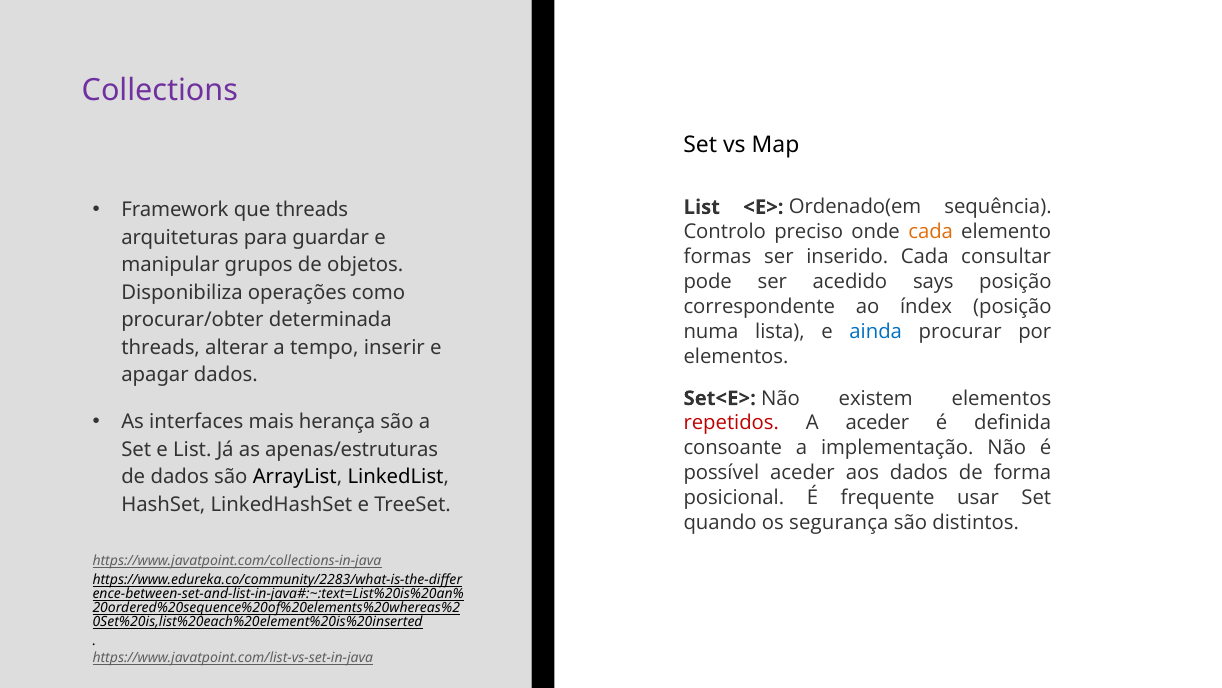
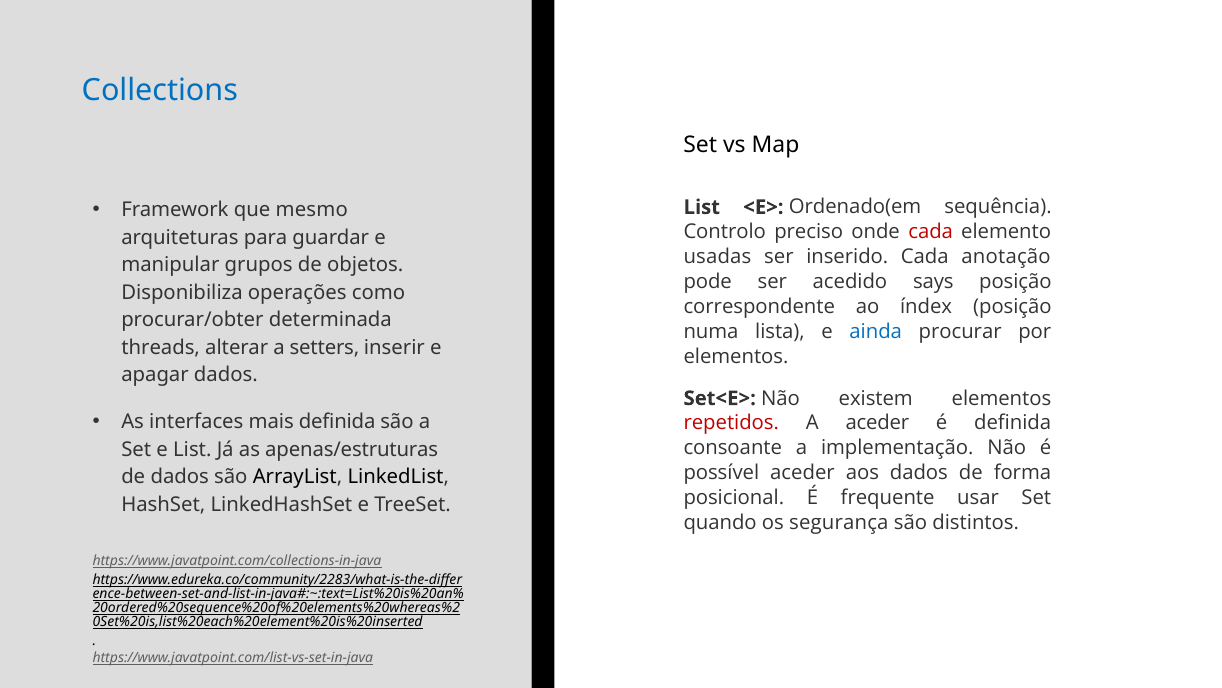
Collections colour: purple -> blue
que threads: threads -> mesmo
cada at (931, 232) colour: orange -> red
formas: formas -> usadas
consultar: consultar -> anotação
tempo: tempo -> setters
mais herança: herança -> definida
